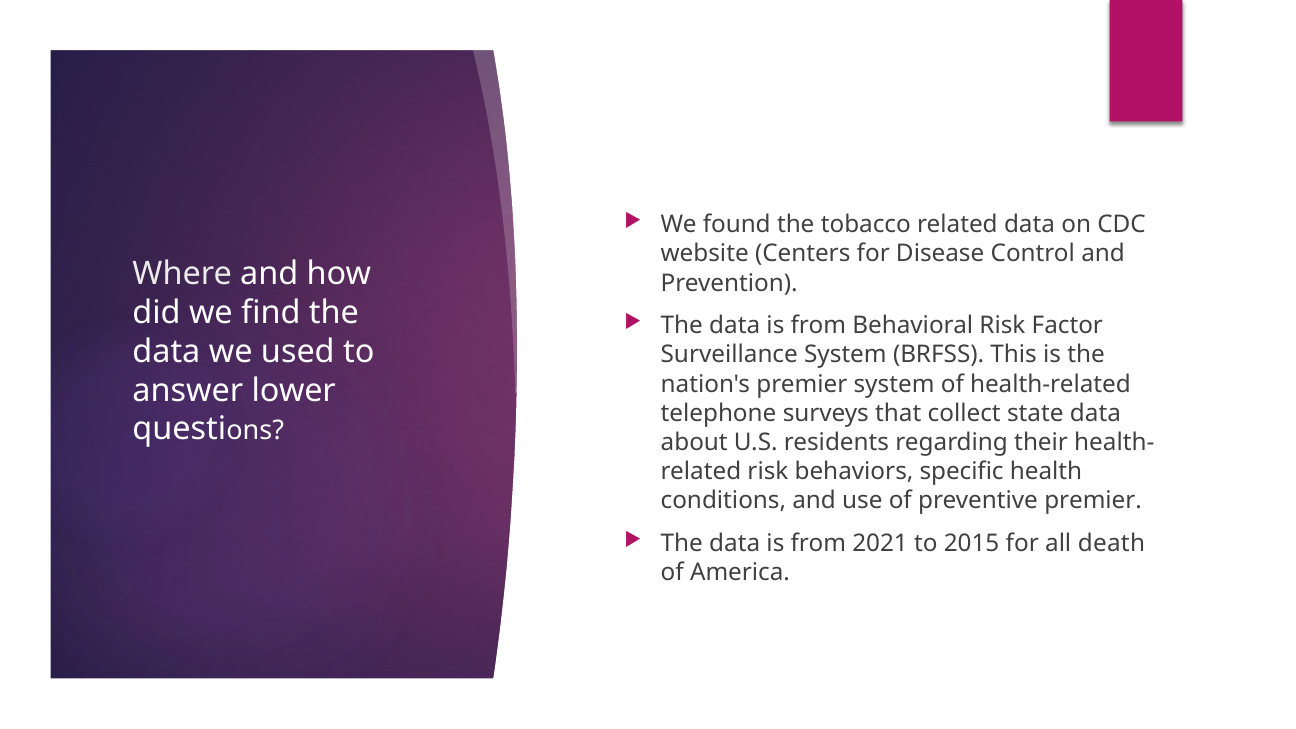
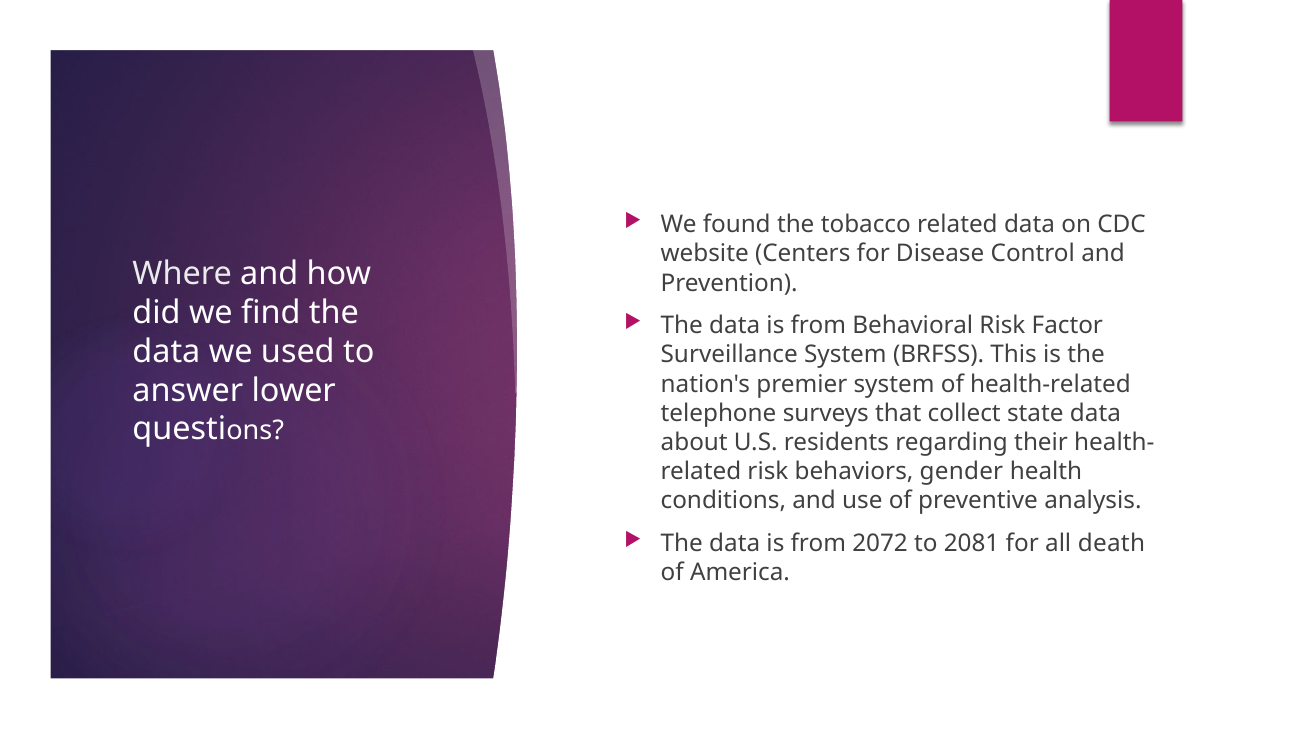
specific: specific -> gender
preventive premier: premier -> analysis
2021: 2021 -> 2072
2015: 2015 -> 2081
